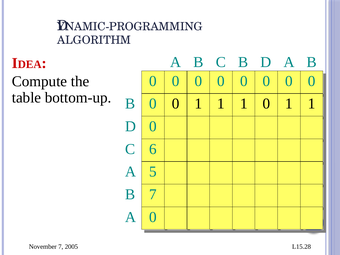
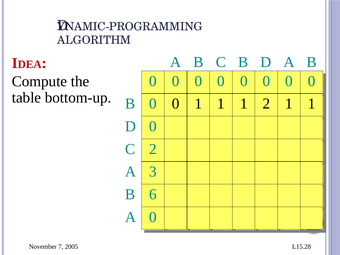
1 0: 0 -> 2
C 6: 6 -> 2
5: 5 -> 3
B 7: 7 -> 6
